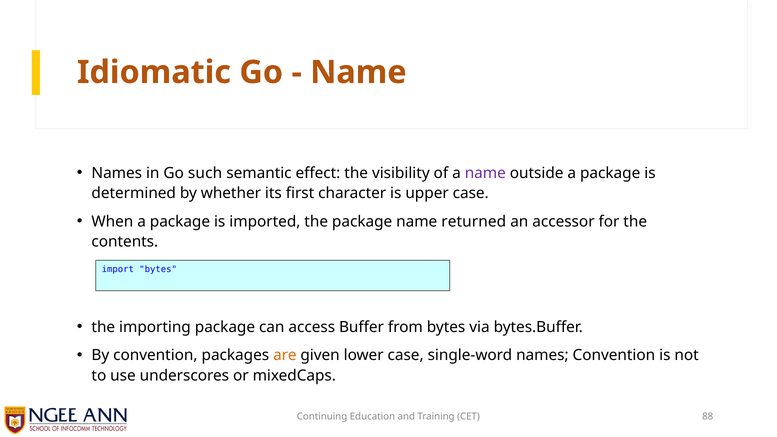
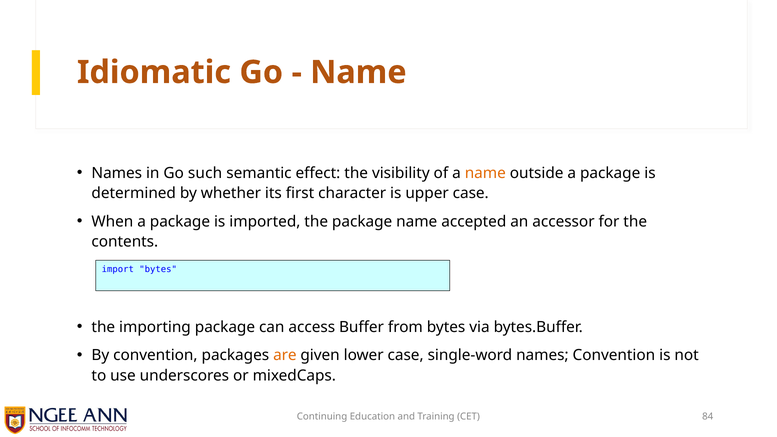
name at (485, 173) colour: purple -> orange
returned: returned -> accepted
88: 88 -> 84
